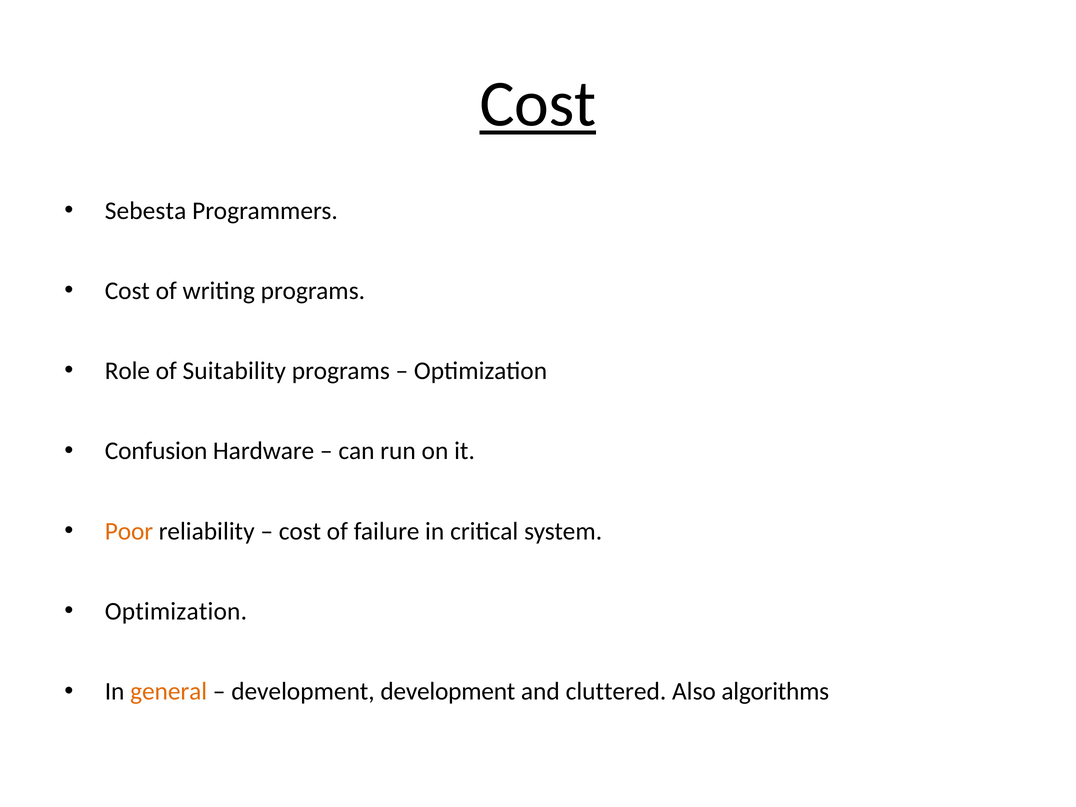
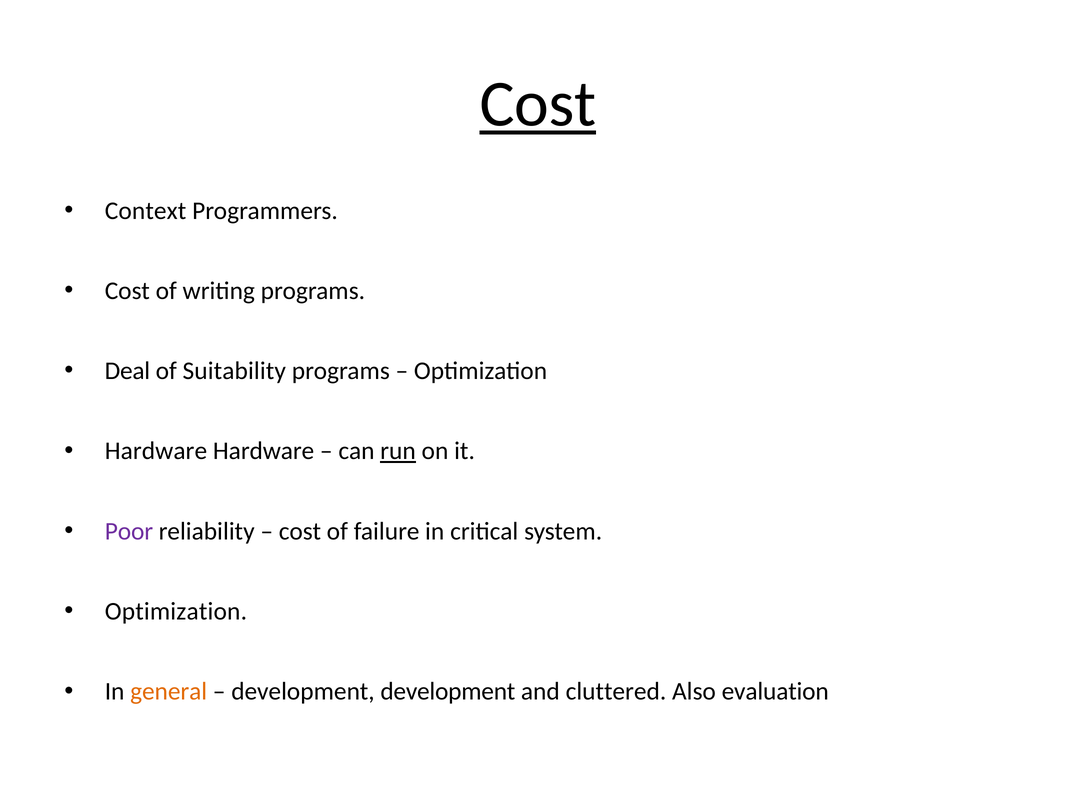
Sebesta: Sebesta -> Context
Role: Role -> Deal
Confusion at (156, 451): Confusion -> Hardware
run underline: none -> present
Poor colour: orange -> purple
algorithms: algorithms -> evaluation
